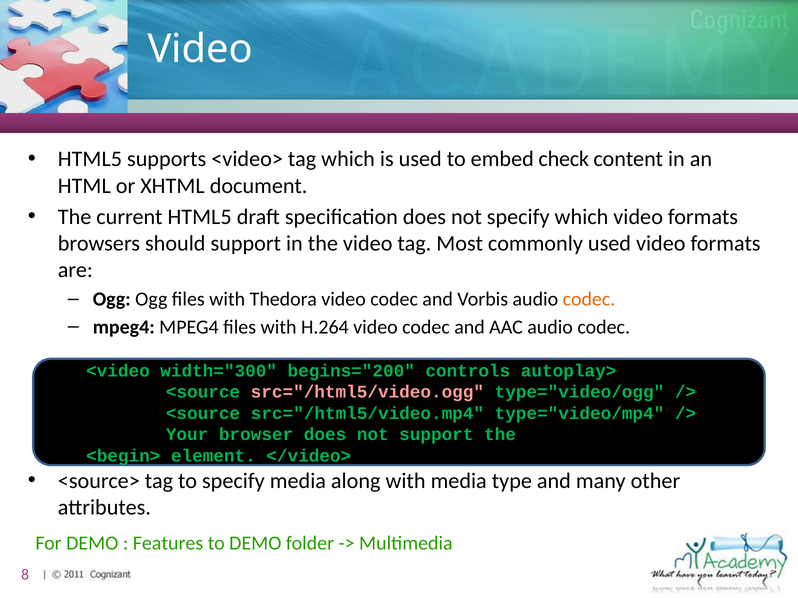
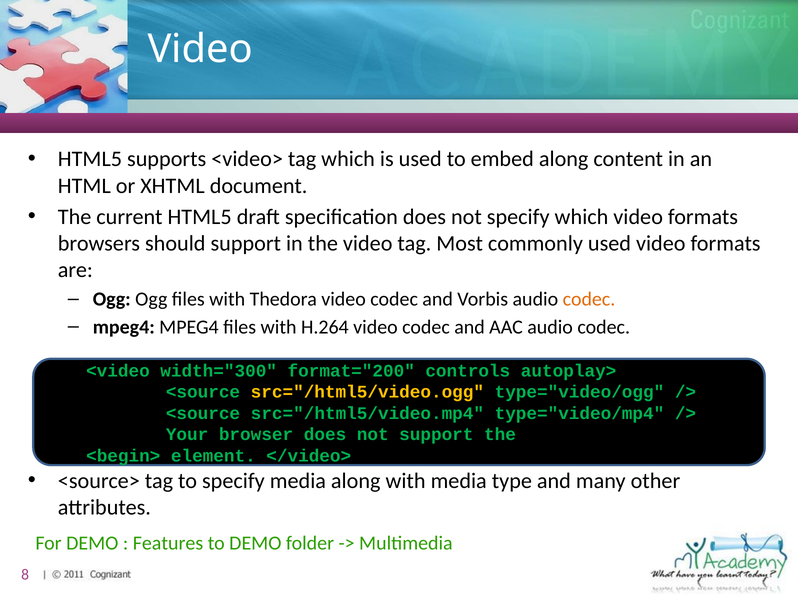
embed check: check -> along
begins="200: begins="200 -> format="200
src="/html5/video.ogg colour: pink -> yellow
